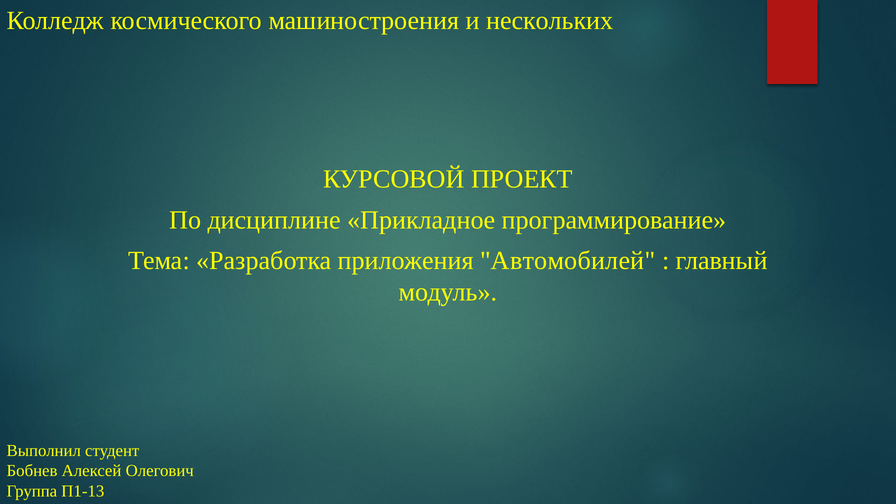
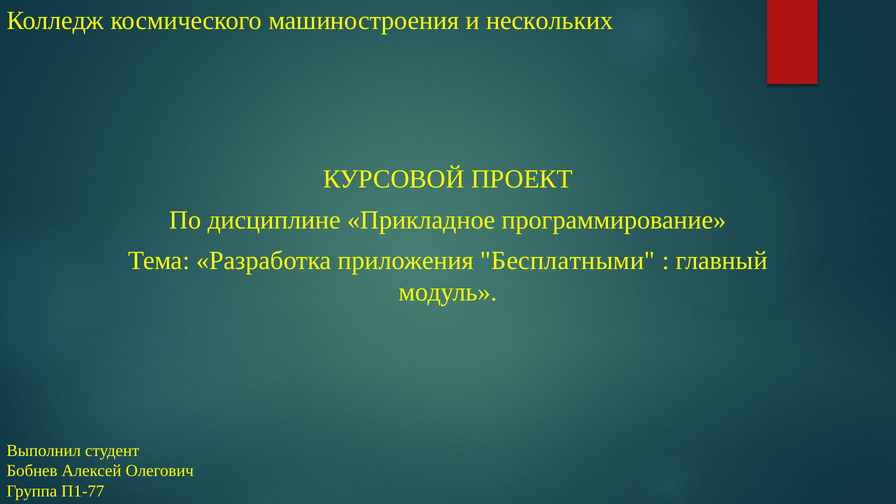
Автомобилей: Автомобилей -> Бесплатными
П1-13: П1-13 -> П1-77
